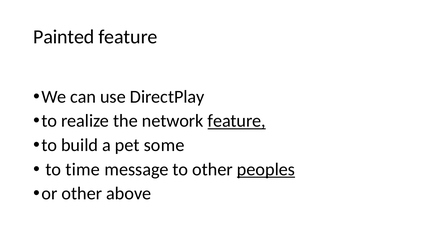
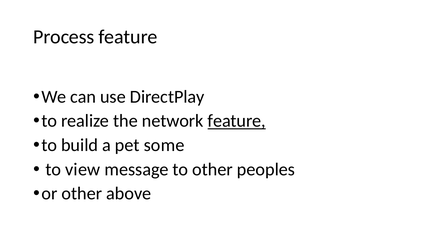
Painted: Painted -> Process
time: time -> view
peoples underline: present -> none
